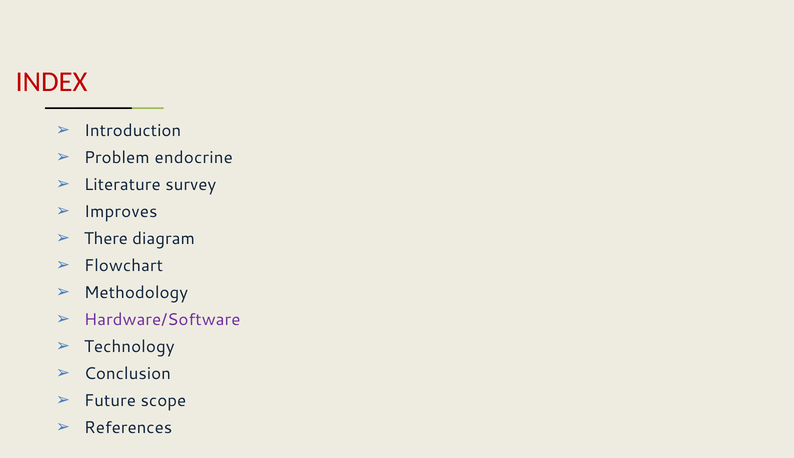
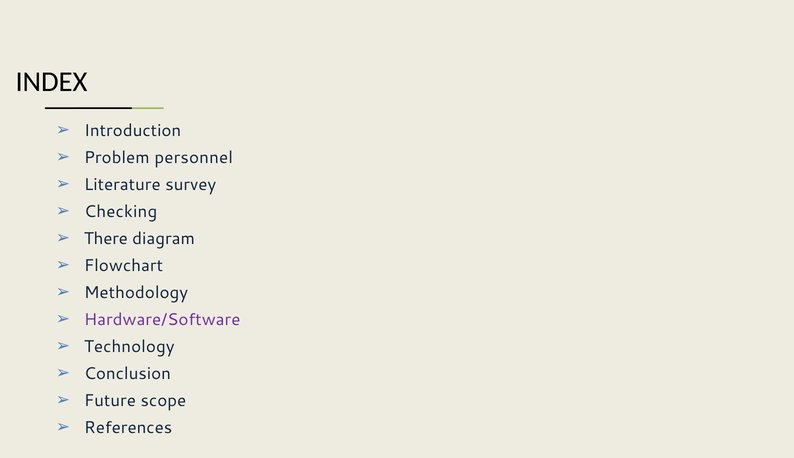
INDEX colour: red -> black
endocrine: endocrine -> personnel
Improves: Improves -> Checking
